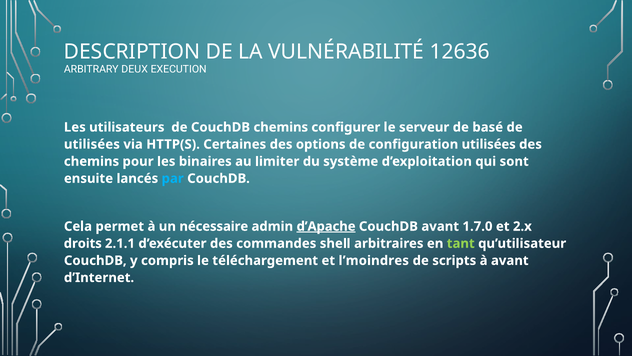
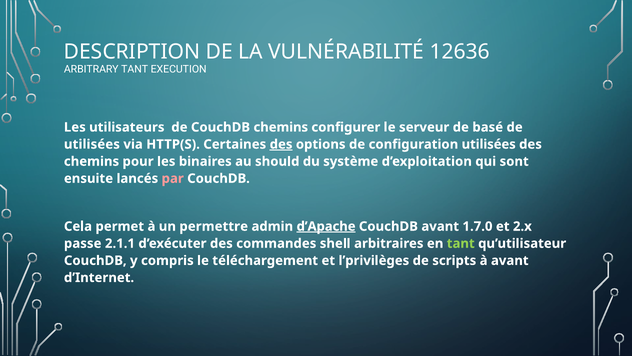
ARBITRARY DEUX: DEUX -> TANT
des at (281, 144) underline: none -> present
limiter: limiter -> should
par colour: light blue -> pink
nécessaire: nécessaire -> permettre
droits: droits -> passe
l’moindres: l’moindres -> l’privilèges
